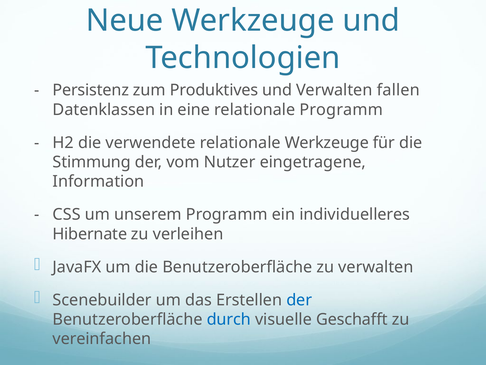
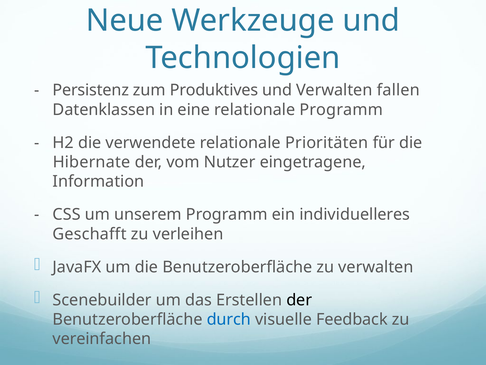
relationale Werkzeuge: Werkzeuge -> Prioritäten
Stimmung: Stimmung -> Hibernate
Hibernate: Hibernate -> Geschafft
der at (299, 300) colour: blue -> black
Geschafft: Geschafft -> Feedback
